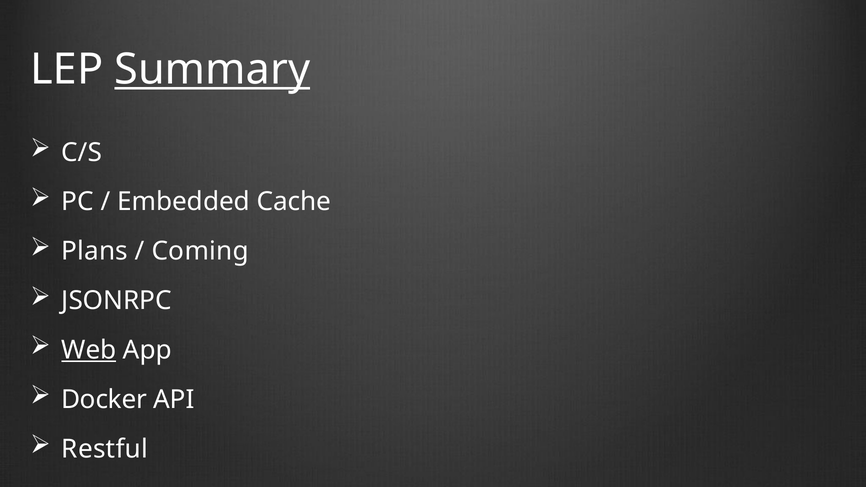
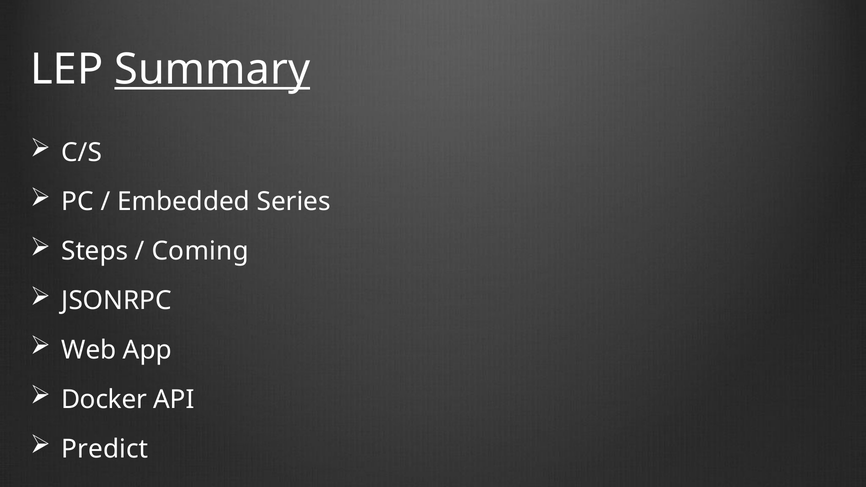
Cache: Cache -> Series
Plans: Plans -> Steps
Web underline: present -> none
Restful: Restful -> Predict
